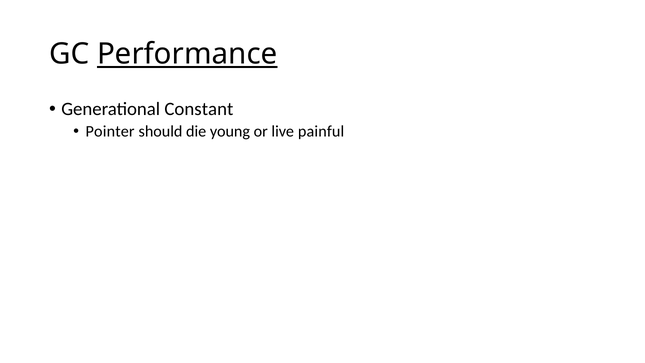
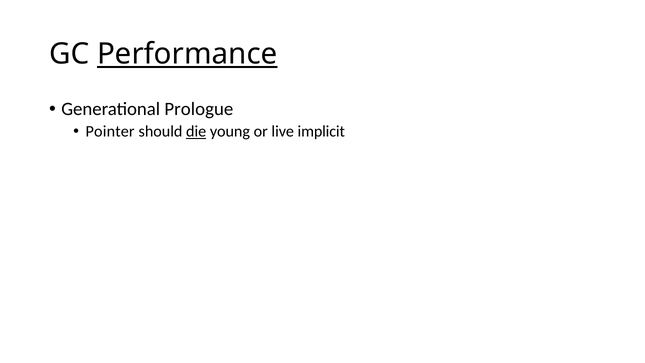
Constant: Constant -> Prologue
die underline: none -> present
painful: painful -> implicit
